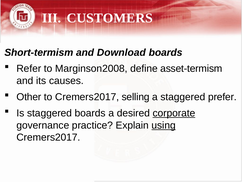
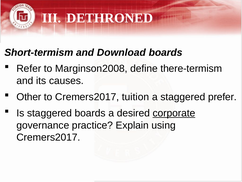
CUSTOMERS: CUSTOMERS -> DETHRONED
asset-termism: asset-termism -> there-termism
selling: selling -> tuition
using underline: present -> none
